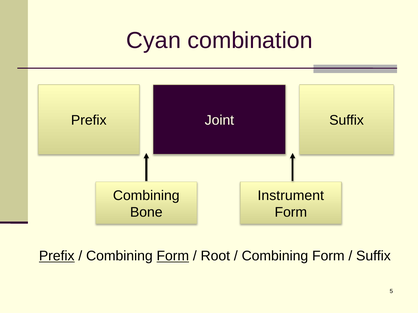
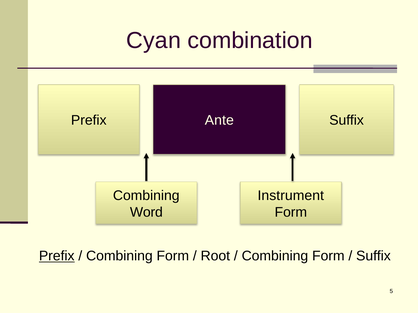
Joint: Joint -> Ante
Bone: Bone -> Word
Form at (173, 256) underline: present -> none
